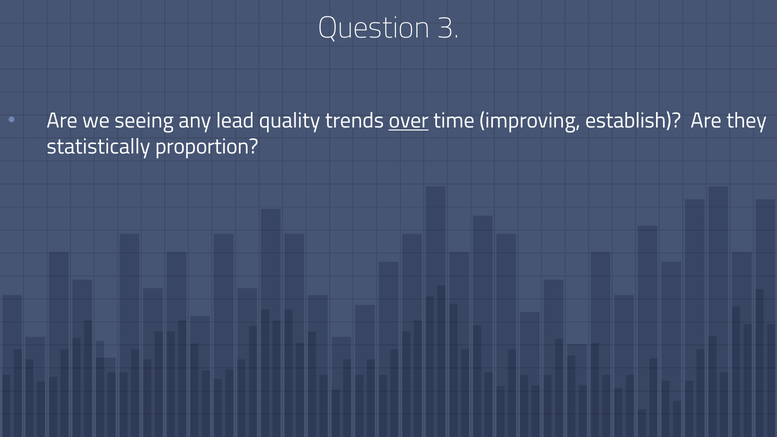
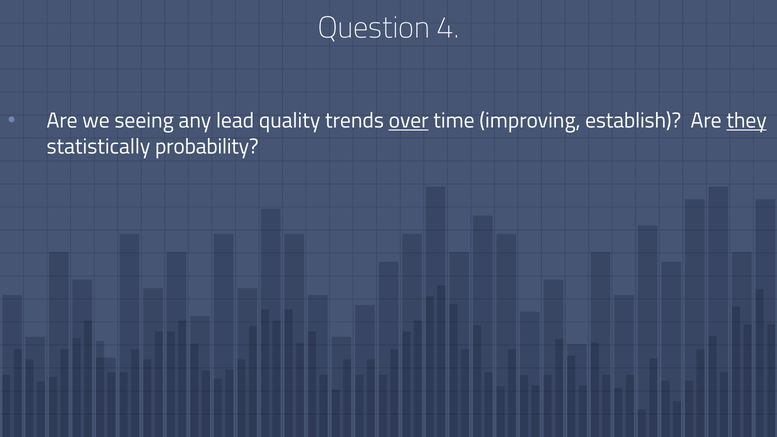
3: 3 -> 4
they underline: none -> present
proportion: proportion -> probability
